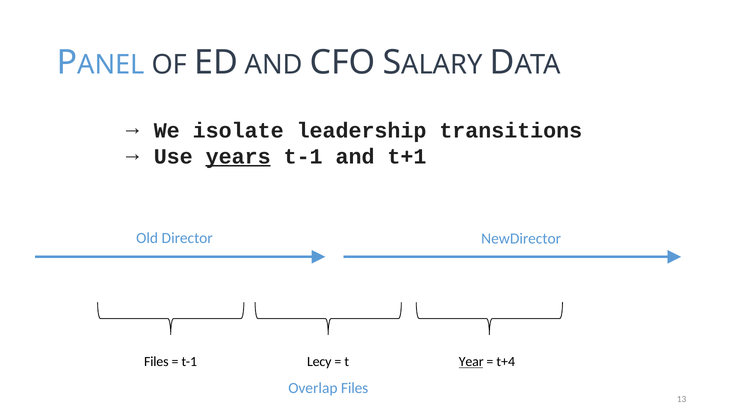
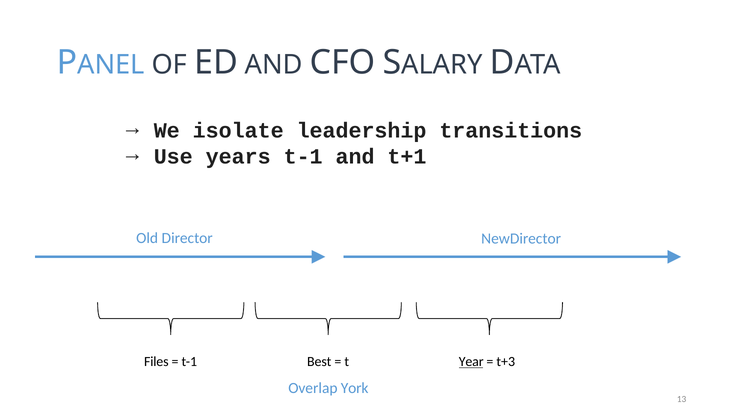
years underline: present -> none
Lecy: Lecy -> Best
t+4: t+4 -> t+3
Overlap Files: Files -> York
